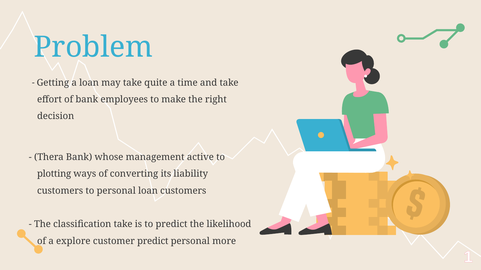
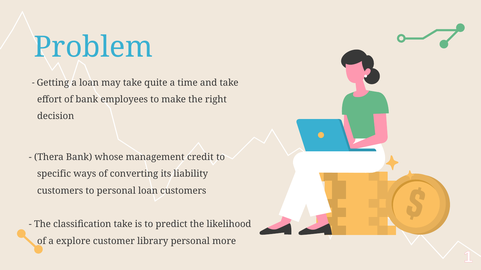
active: active -> credit
plotting: plotting -> specific
customer predict: predict -> library
